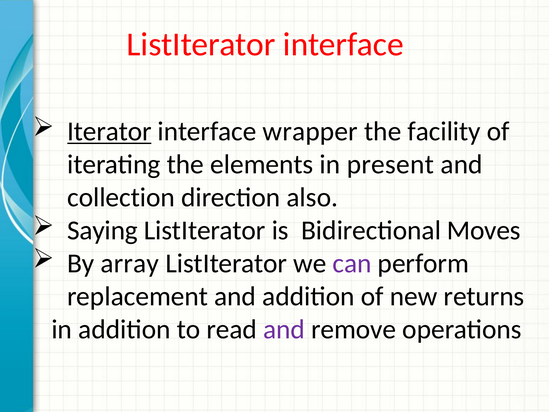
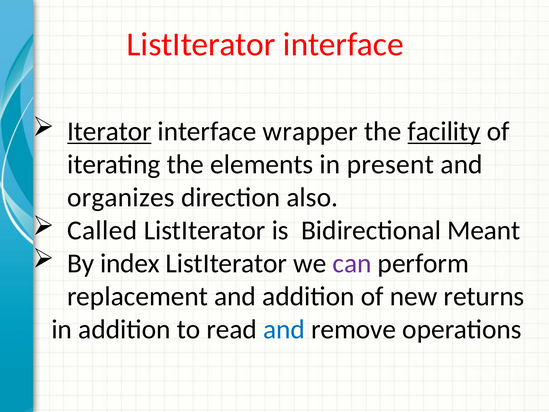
facility underline: none -> present
collection: collection -> organizes
Saying: Saying -> Called
Moves: Moves -> Meant
array: array -> index
and at (284, 329) colour: purple -> blue
